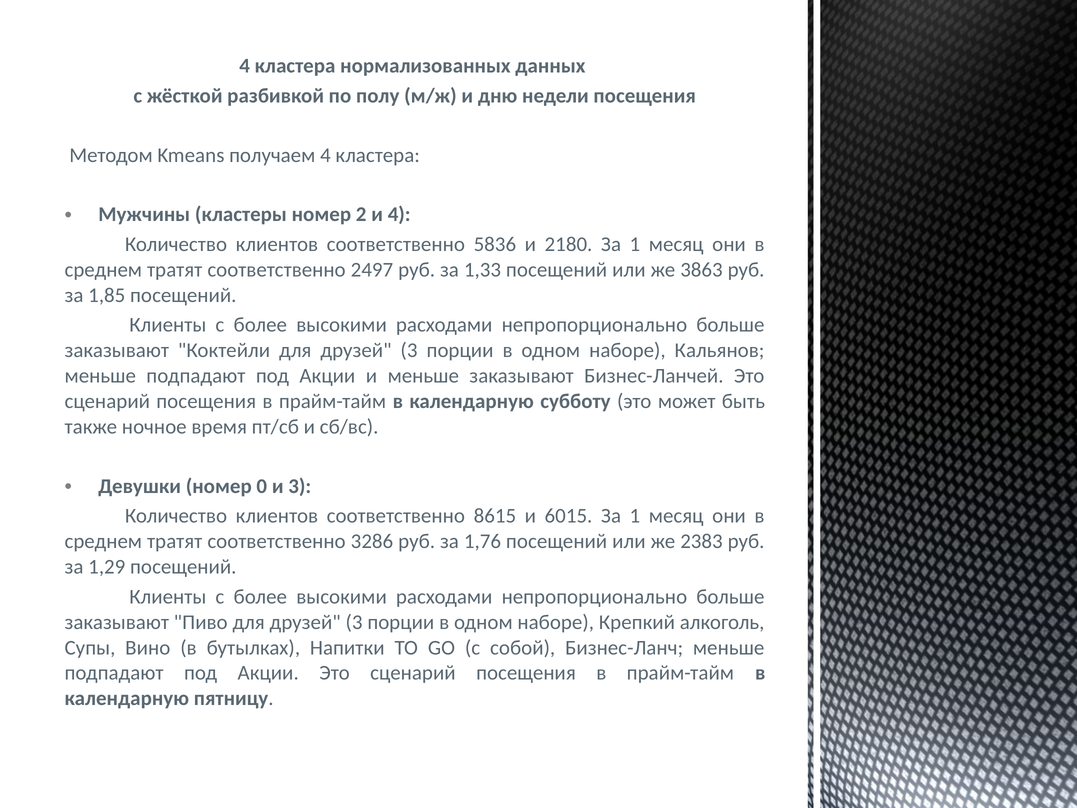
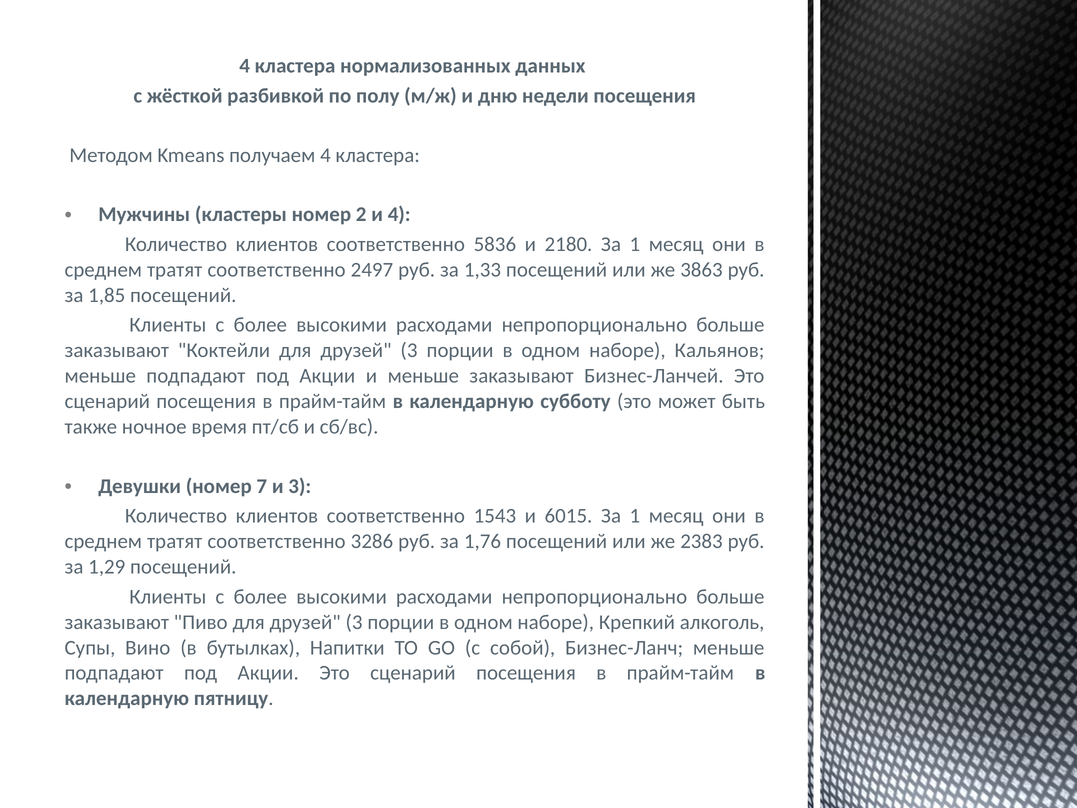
0: 0 -> 7
8615: 8615 -> 1543
